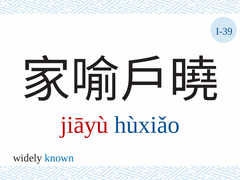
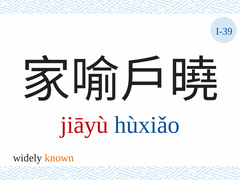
known colour: blue -> orange
